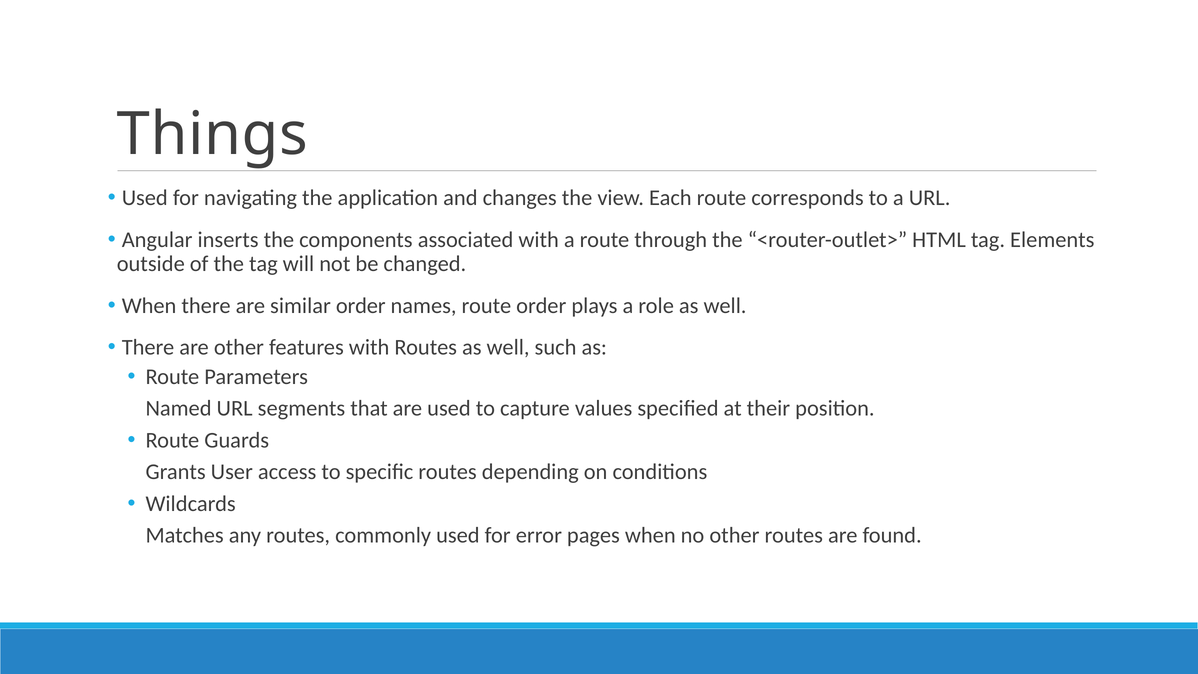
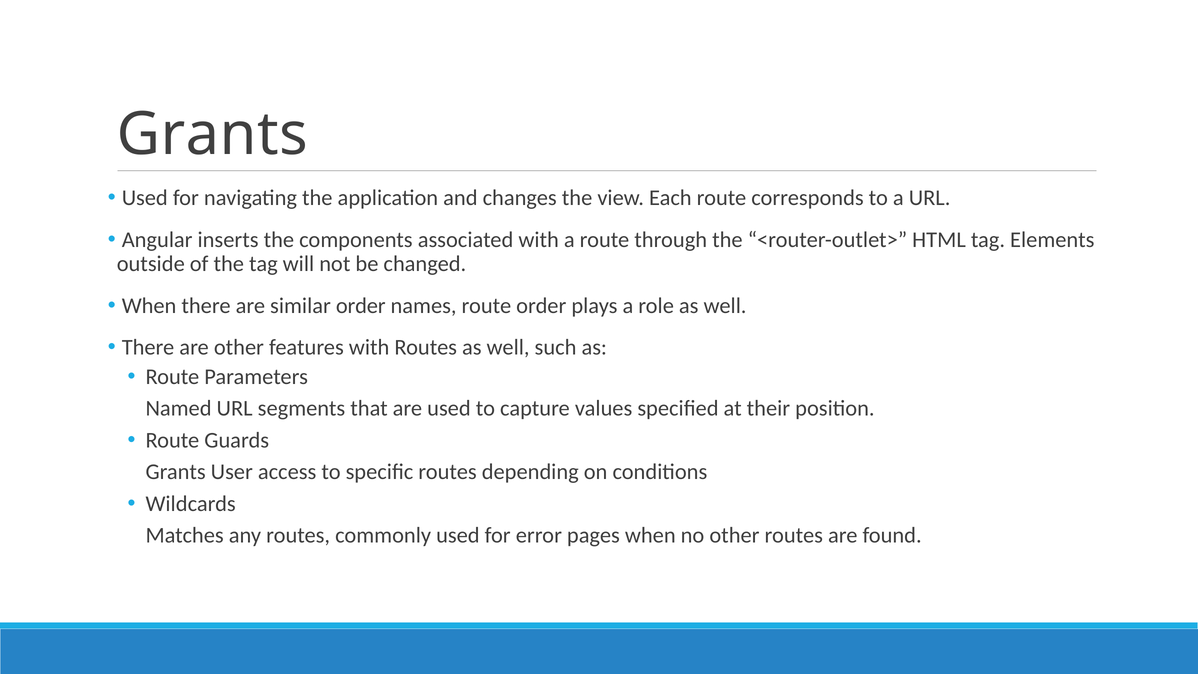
Things at (212, 134): Things -> Grants
